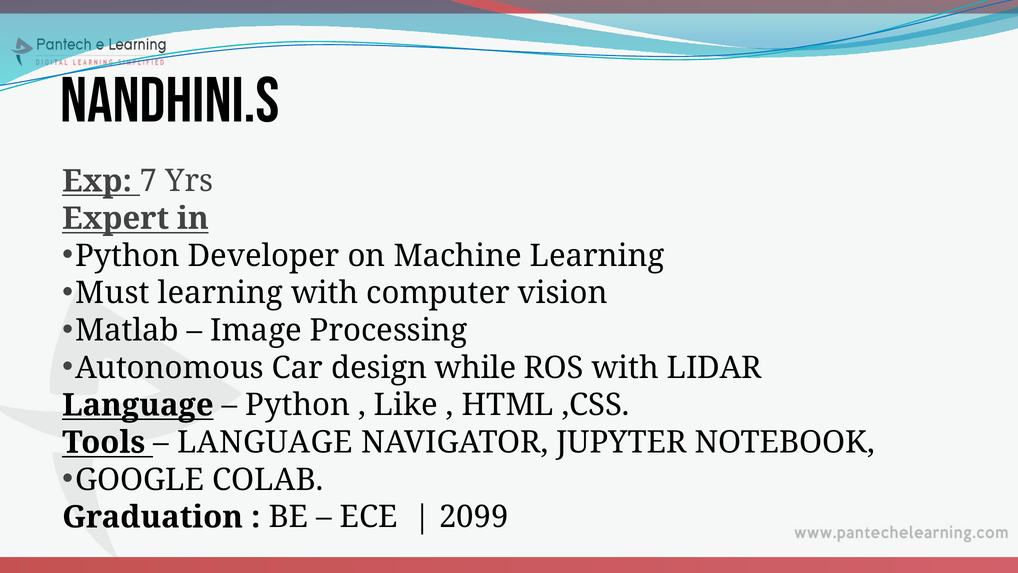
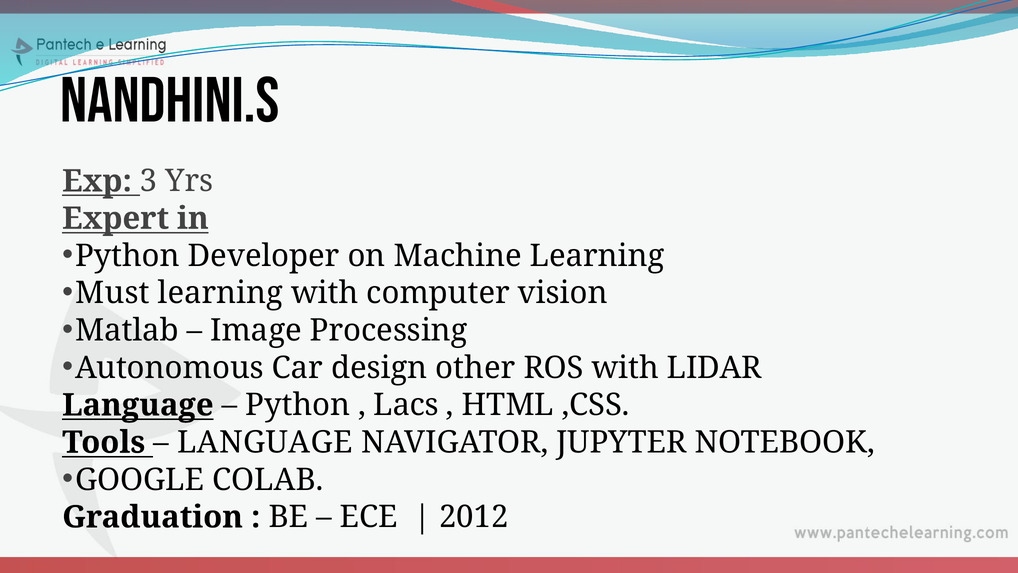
7: 7 -> 3
while: while -> other
Like: Like -> Lacs
2099: 2099 -> 2012
